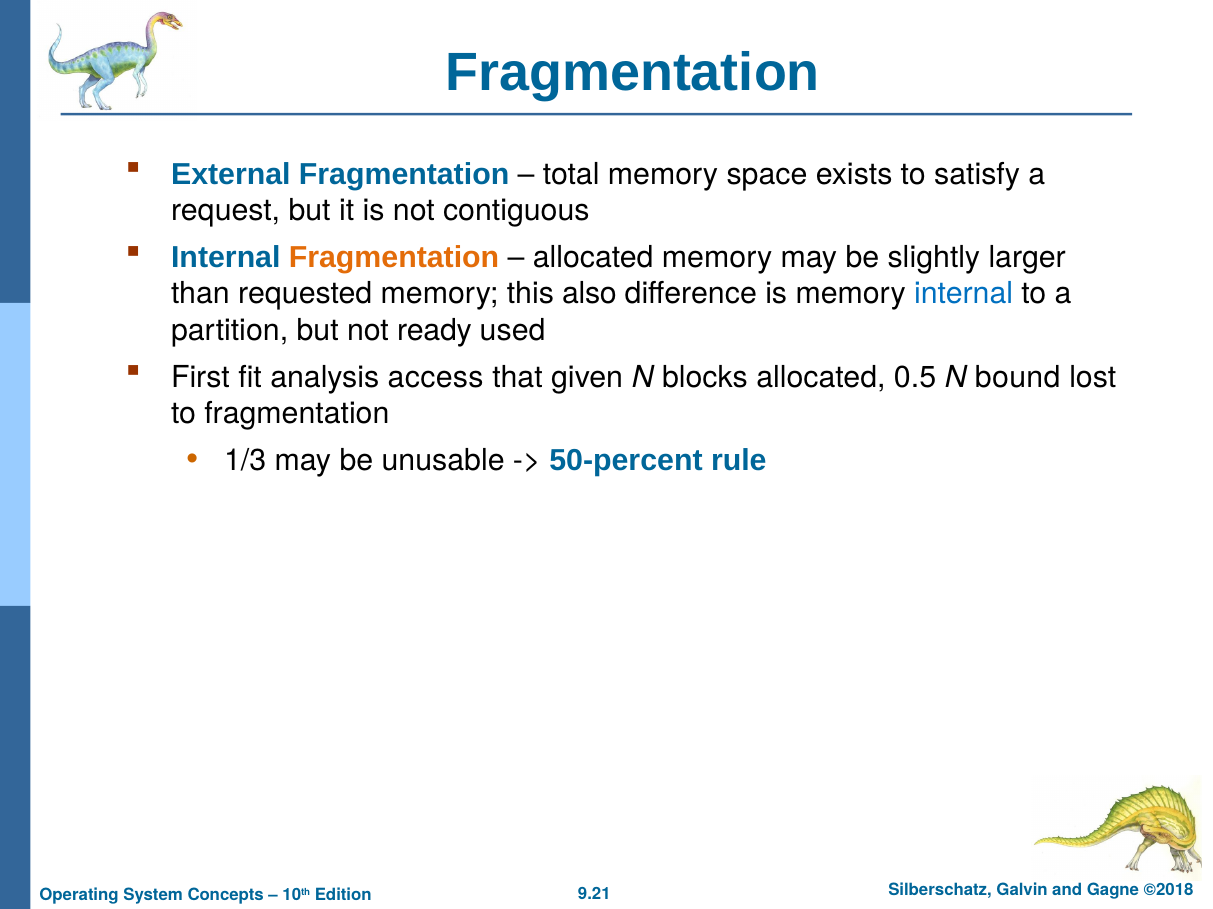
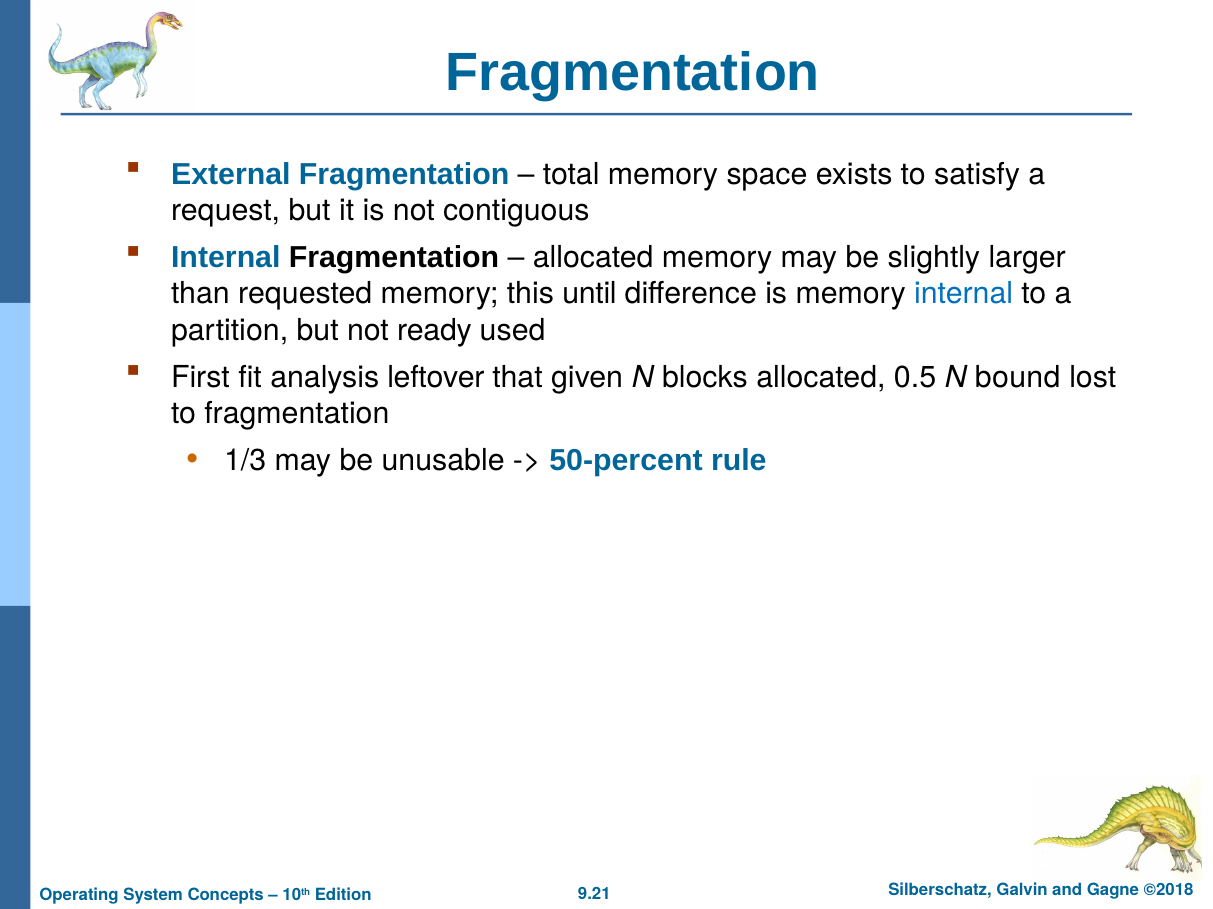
Fragmentation at (394, 258) colour: orange -> black
also: also -> until
access: access -> leftover
